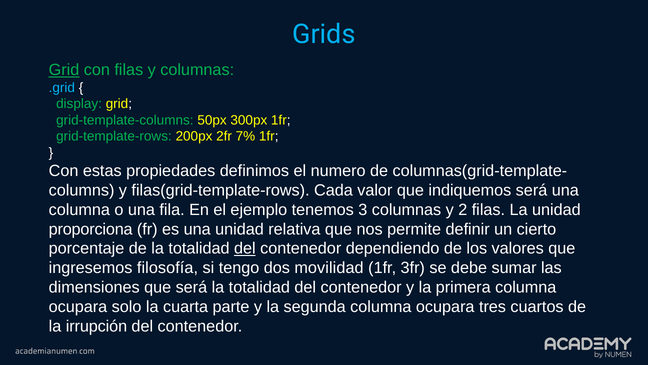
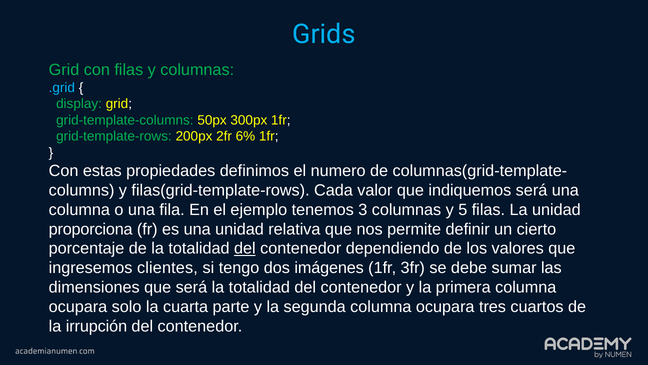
Grid at (64, 70) underline: present -> none
7%: 7% -> 6%
2: 2 -> 5
filosofía: filosofía -> clientes
movilidad: movilidad -> imágenes
